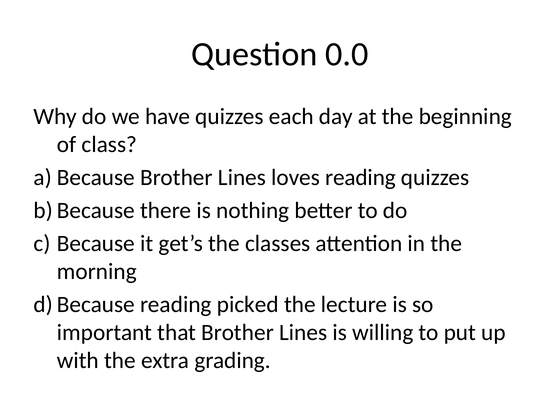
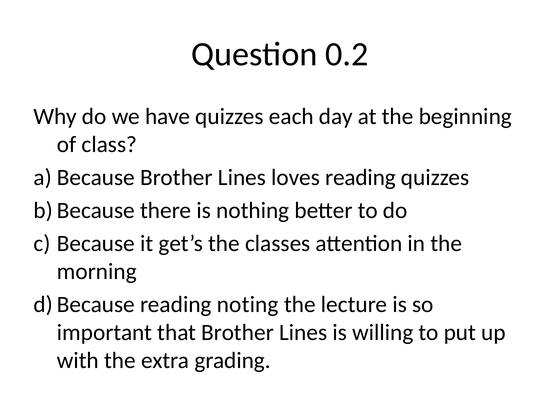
0.0: 0.0 -> 0.2
picked: picked -> noting
